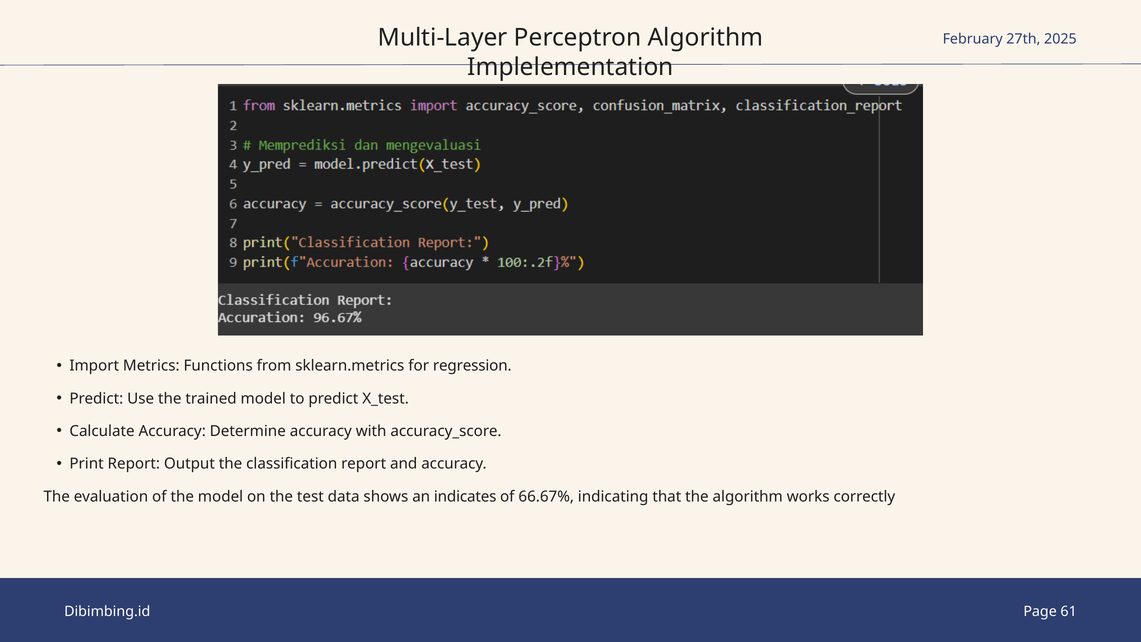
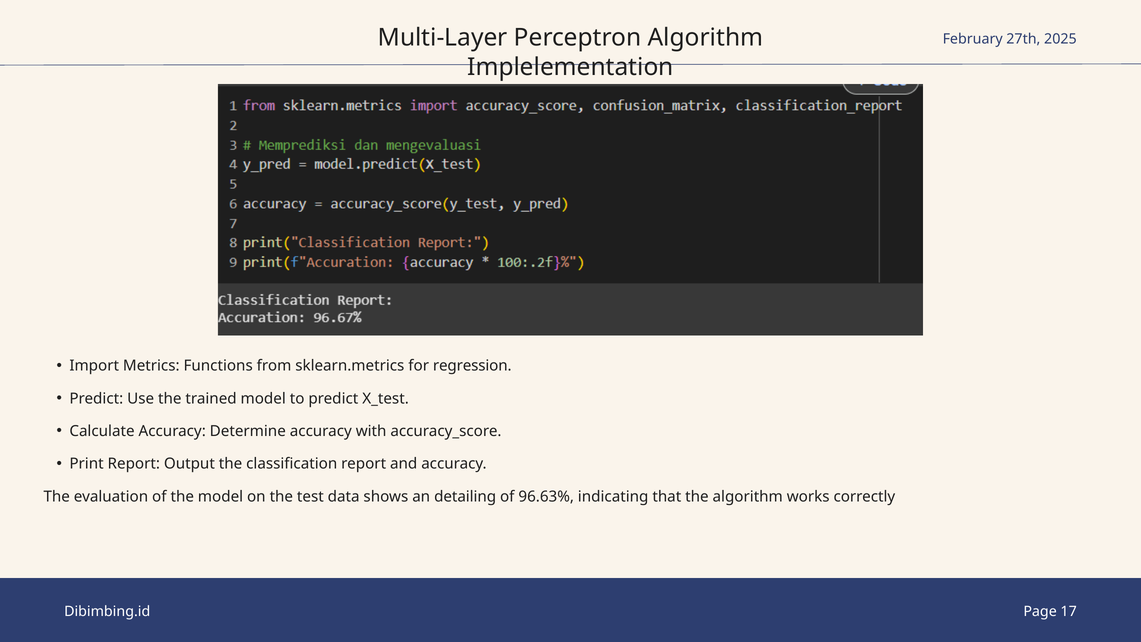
indicates: indicates -> detailing
66.67%: 66.67% -> 96.63%
61: 61 -> 17
